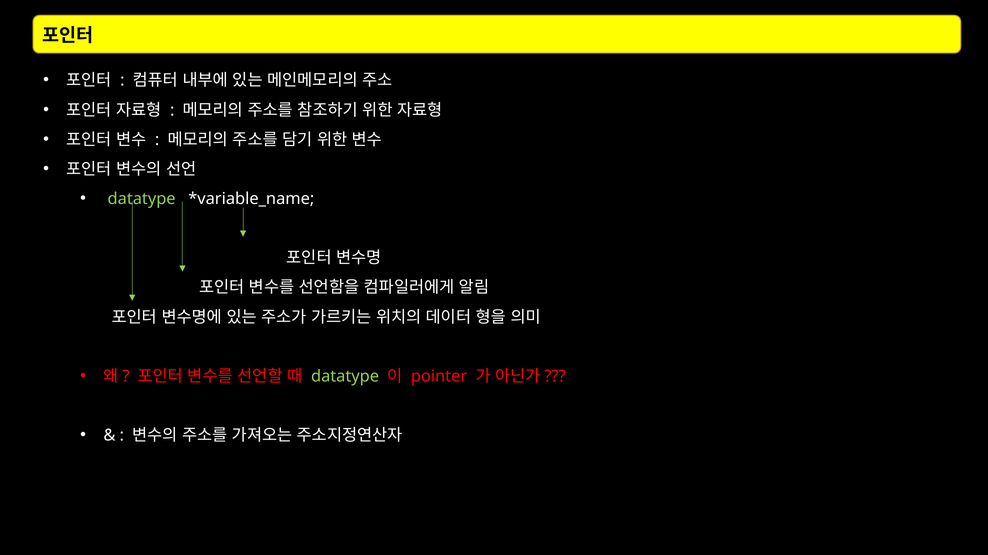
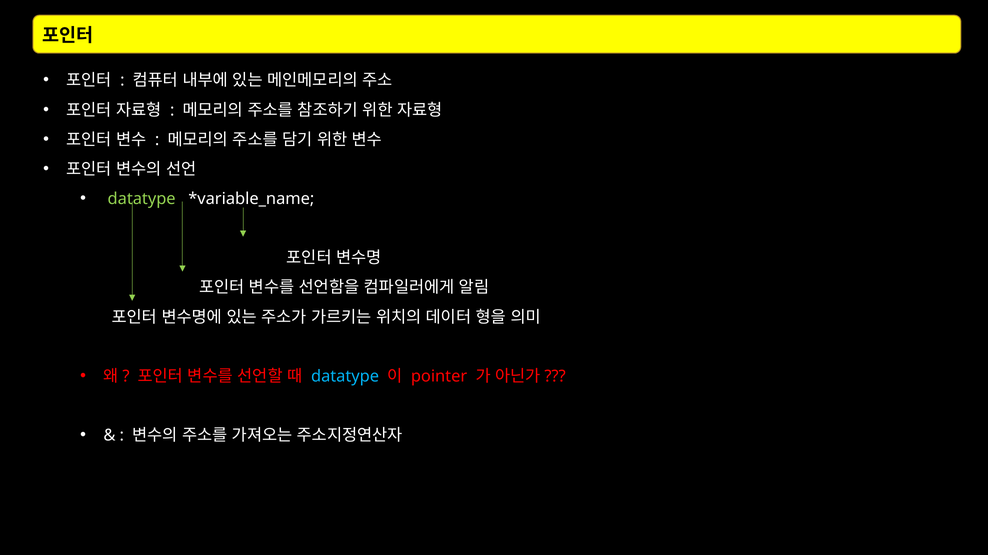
datatype at (345, 377) colour: light green -> light blue
